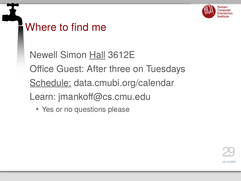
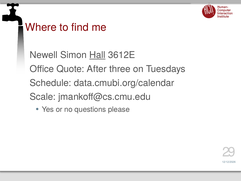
Guest: Guest -> Quote
Schedule underline: present -> none
Learn: Learn -> Scale
